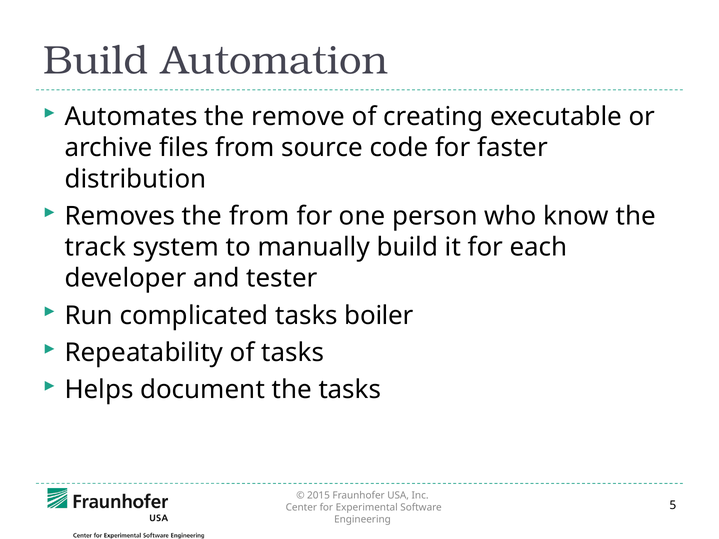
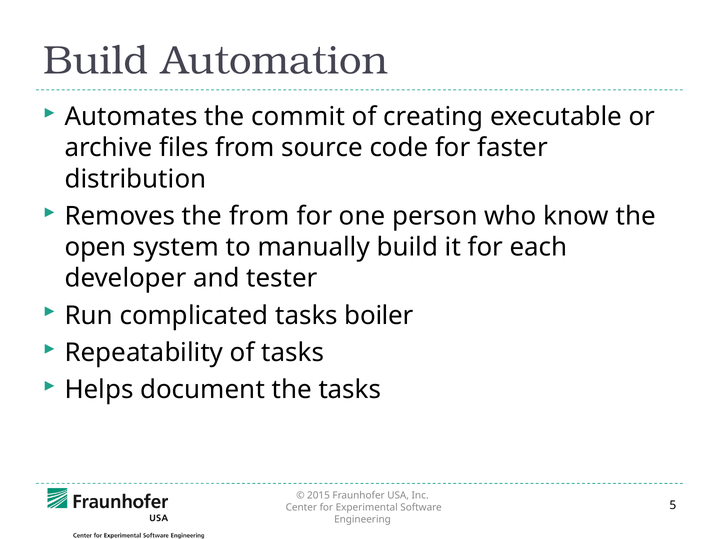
remove: remove -> commit
track: track -> open
